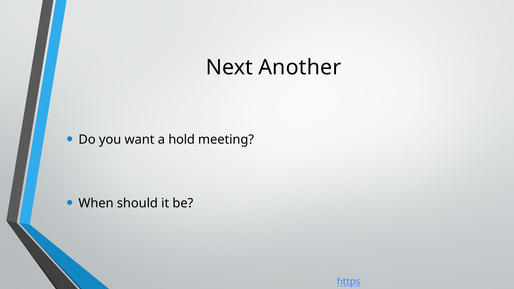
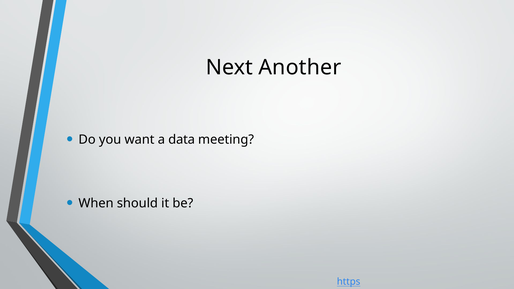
hold: hold -> data
